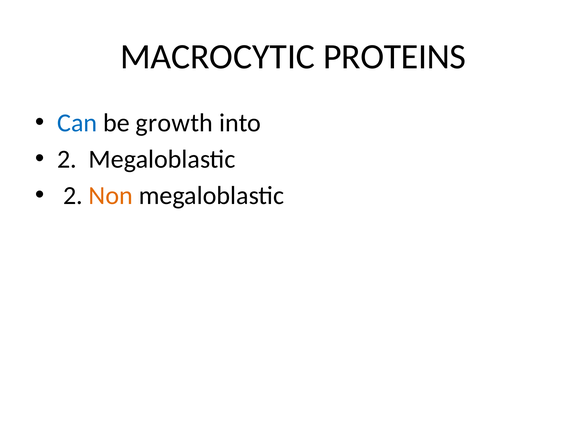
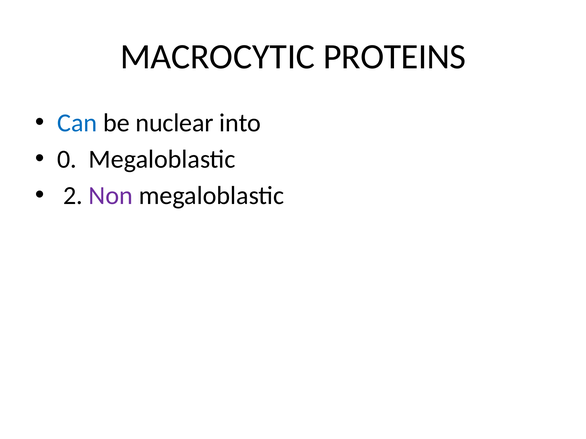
growth: growth -> nuclear
2 at (67, 159): 2 -> 0
Non colour: orange -> purple
